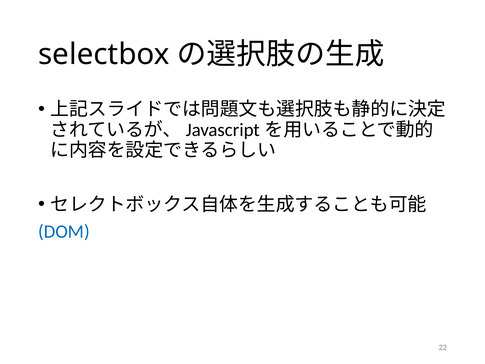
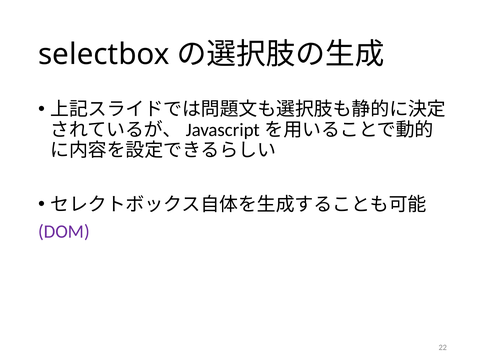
DOM colour: blue -> purple
